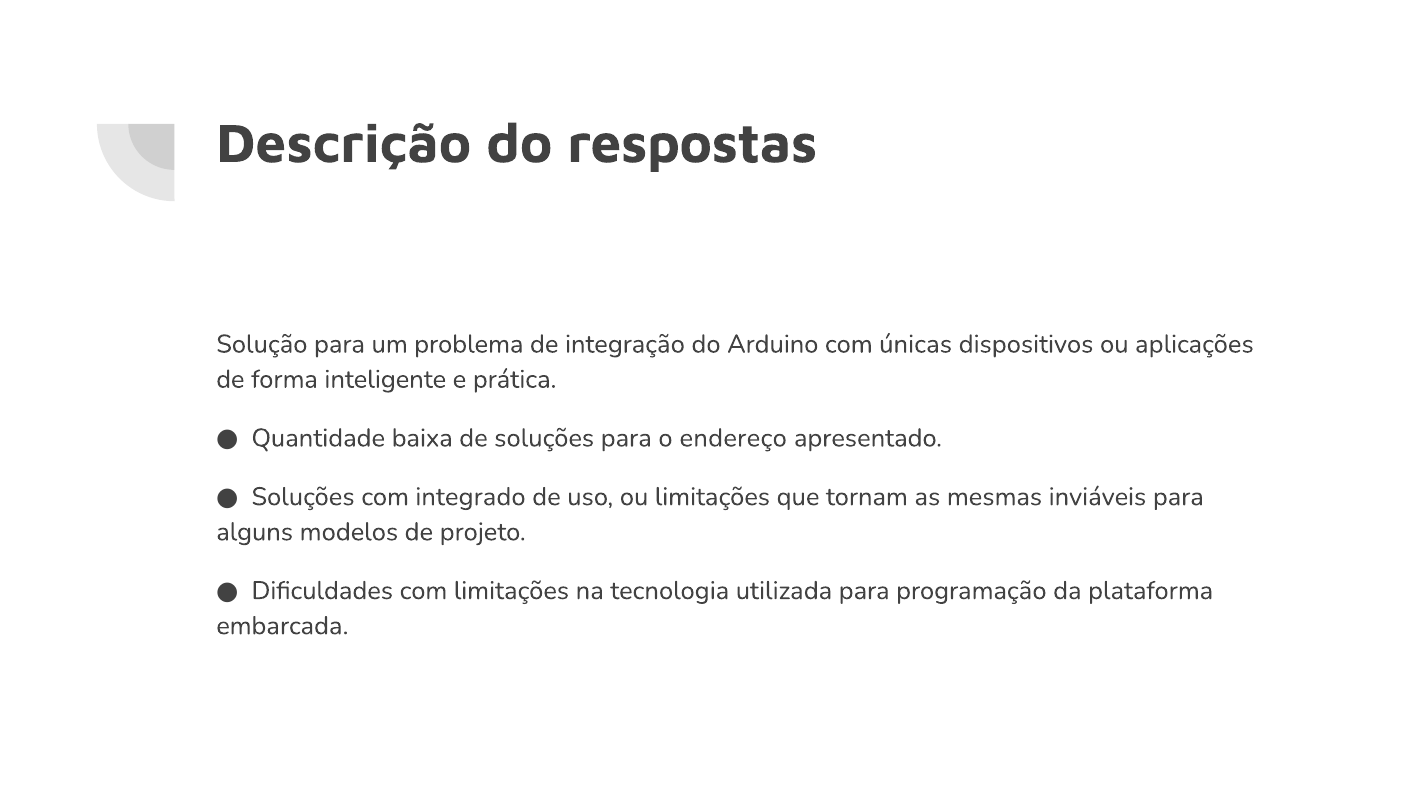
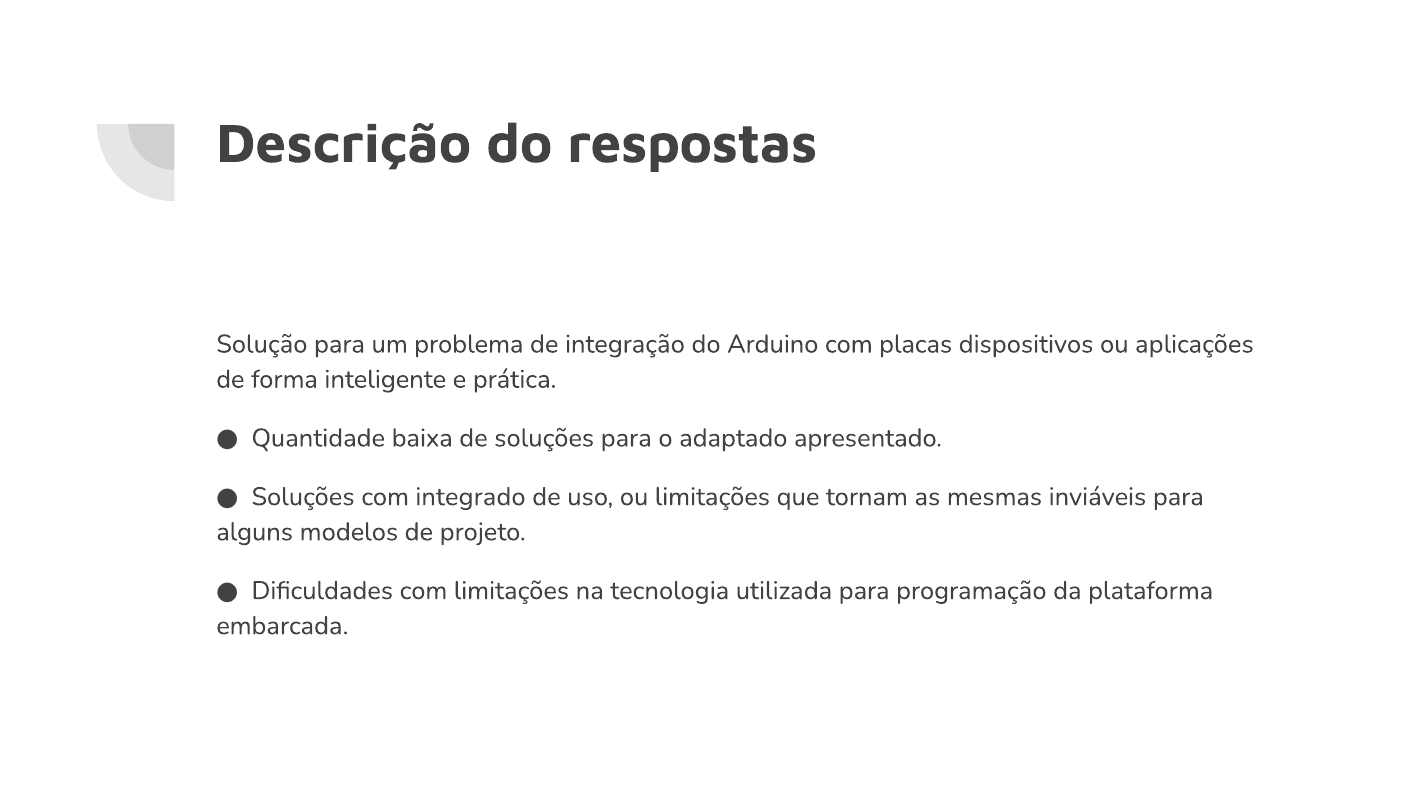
únicas: únicas -> placas
endereço: endereço -> adaptado
